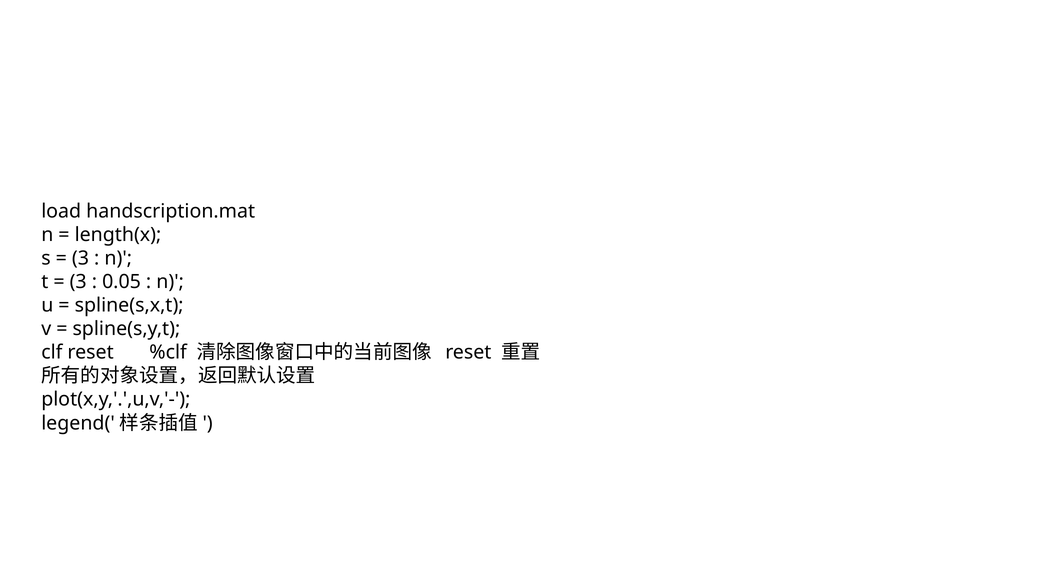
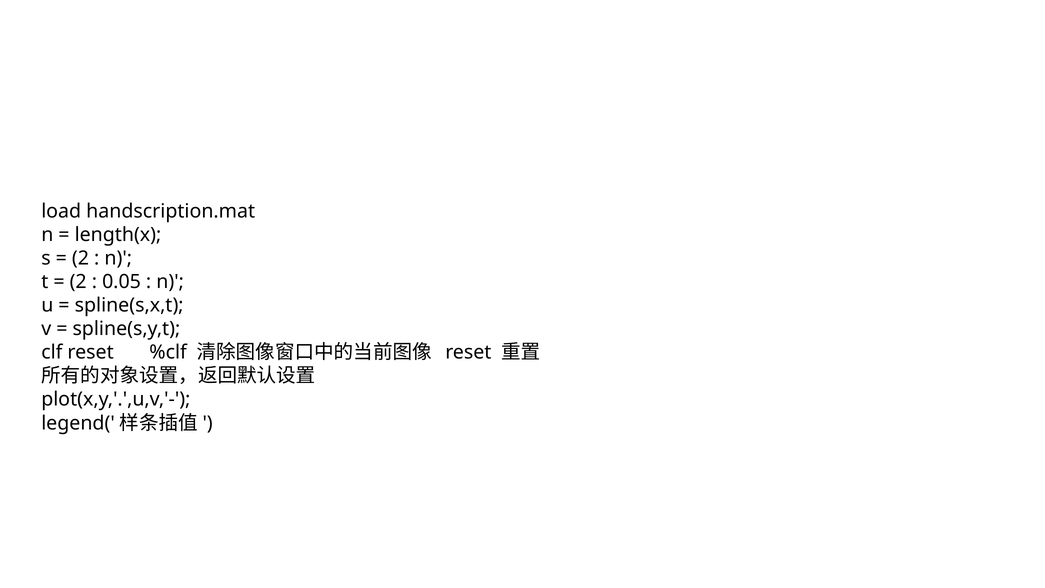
3 at (80, 258): 3 -> 2
3 at (78, 282): 3 -> 2
